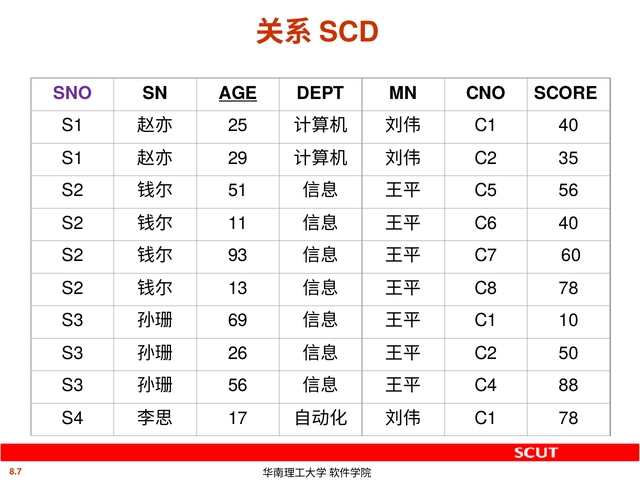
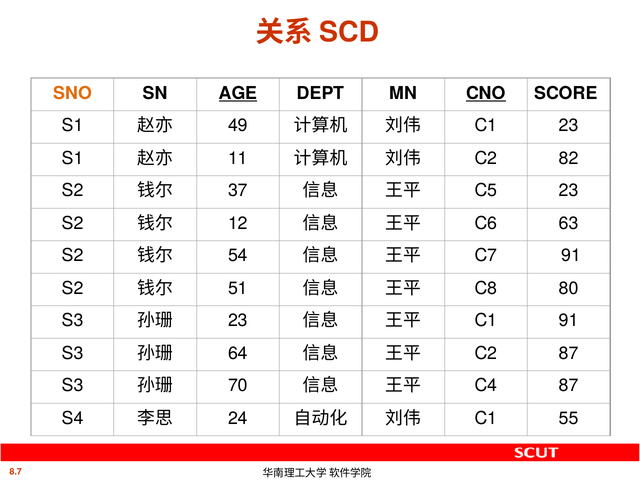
SNO colour: purple -> orange
CNO underline: none -> present
25: 25 -> 49
C1 40: 40 -> 23
29: 29 -> 11
35: 35 -> 82
51: 51 -> 37
C5 56: 56 -> 23
11: 11 -> 12
C6 40: 40 -> 63
93: 93 -> 54
C7 60: 60 -> 91
13: 13 -> 51
C8 78: 78 -> 80
69 at (238, 321): 69 -> 23
C1 10: 10 -> 91
26: 26 -> 64
C2 50: 50 -> 87
56 at (238, 386): 56 -> 70
C4 88: 88 -> 87
17: 17 -> 24
C1 78: 78 -> 55
